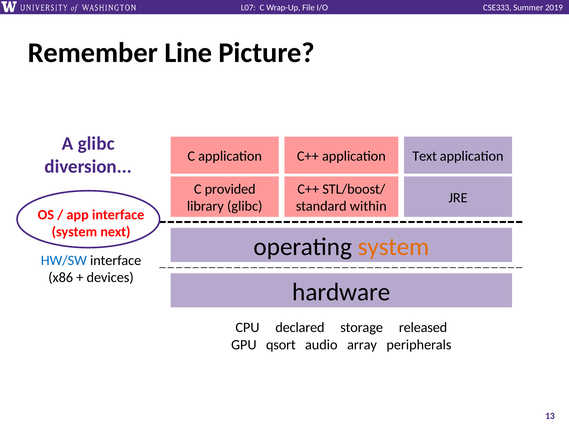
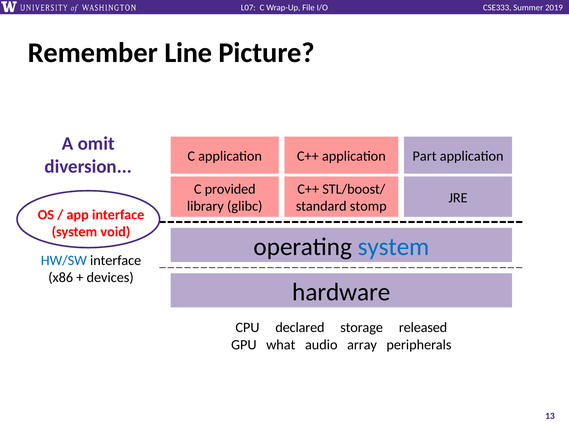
A glibc: glibc -> omit
Text: Text -> Part
within: within -> stomp
next: next -> void
system at (394, 247) colour: orange -> blue
qsort: qsort -> what
